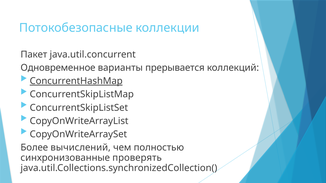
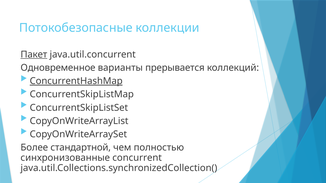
Пакет underline: none -> present
вычислений: вычислений -> стандартной
проверять: проверять -> concurrent
